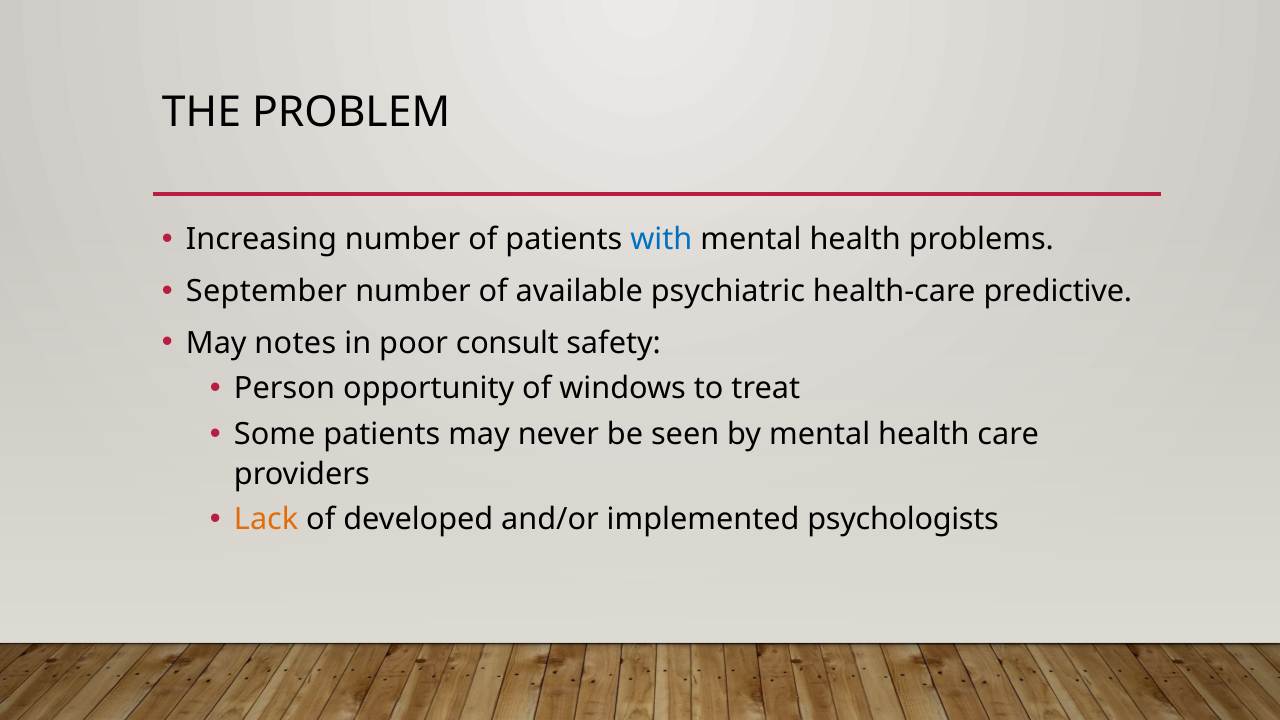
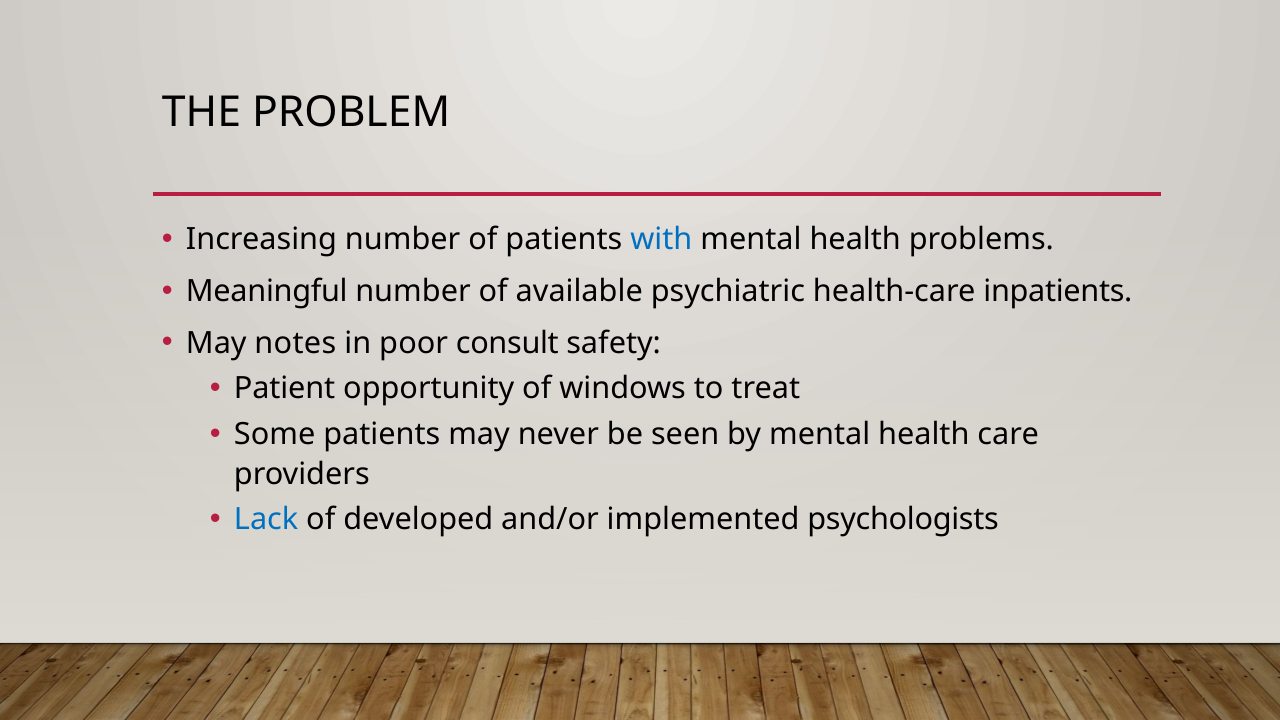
September: September -> Meaningful
predictive: predictive -> inpatients
Person: Person -> Patient
Lack colour: orange -> blue
